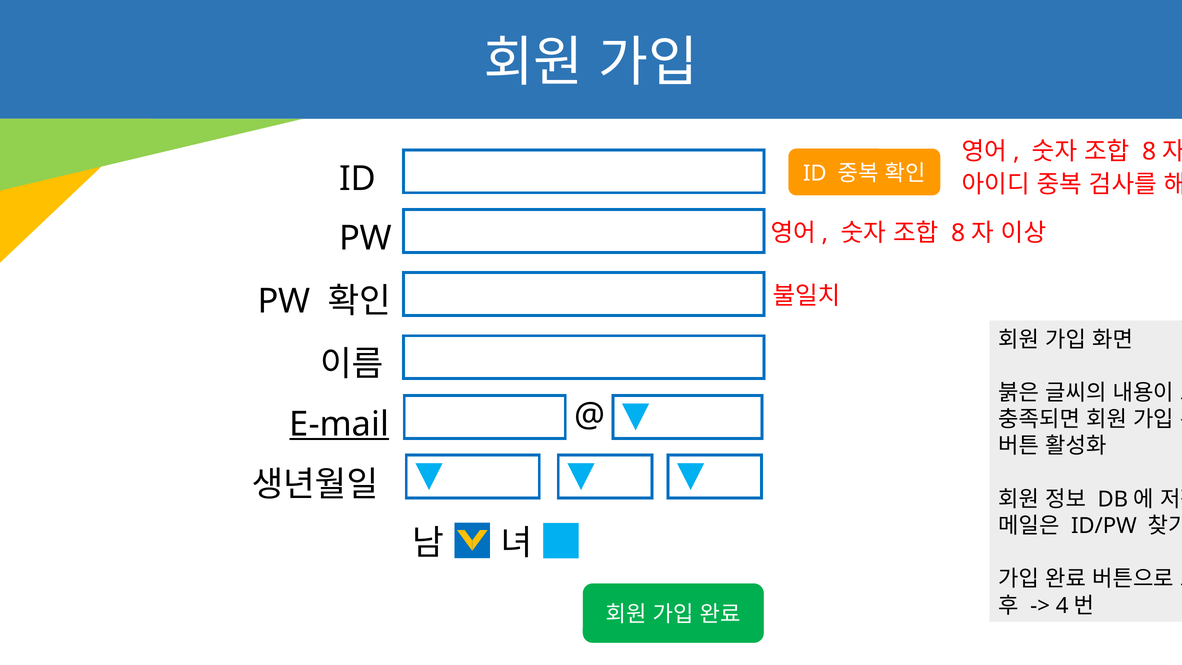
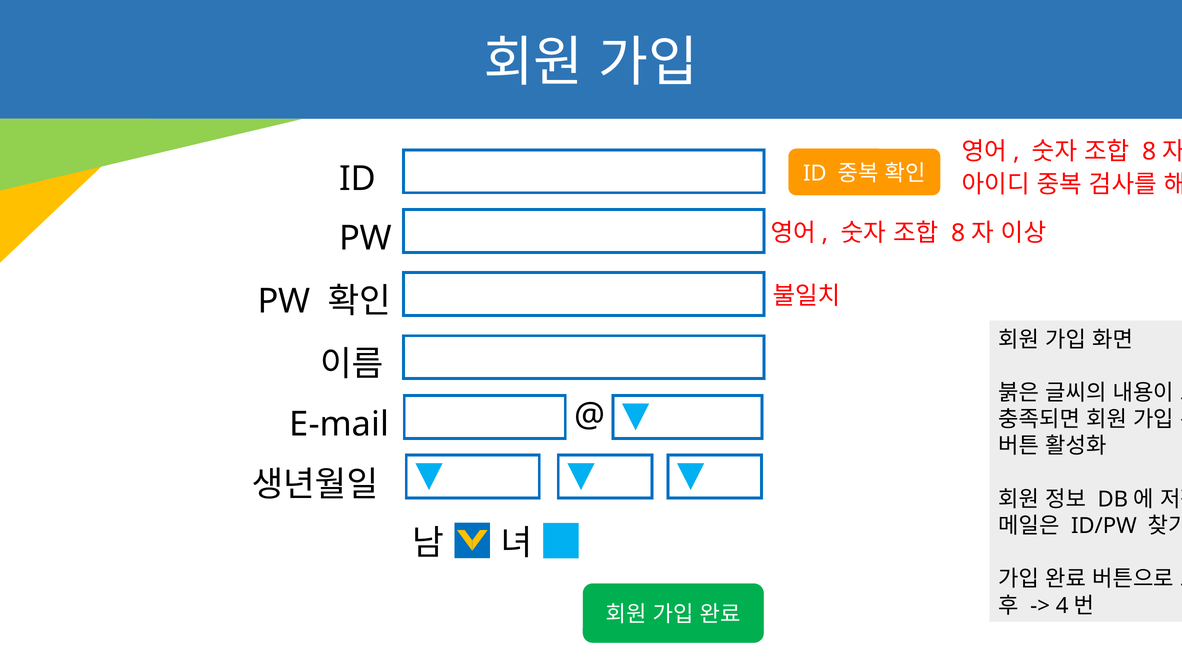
E-mail underline: present -> none
